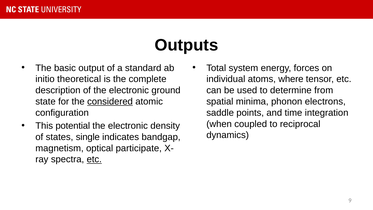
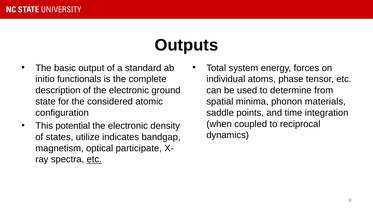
theoretical: theoretical -> functionals
where: where -> phase
considered underline: present -> none
electrons: electrons -> materials
single: single -> utilize
